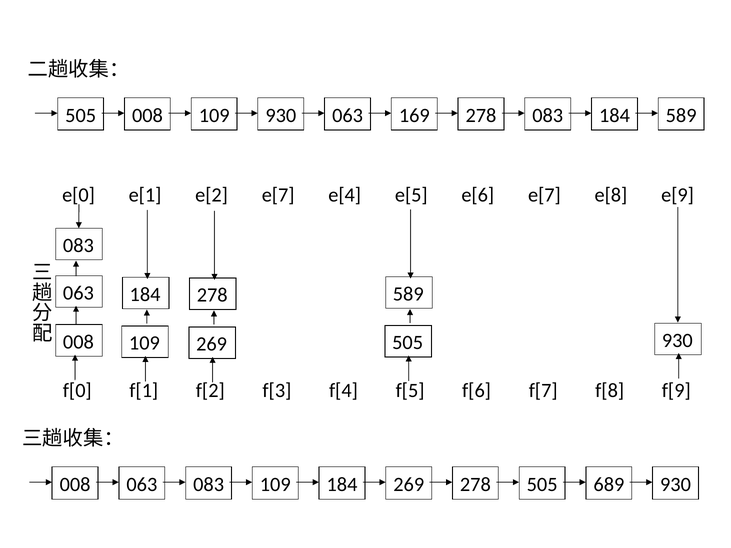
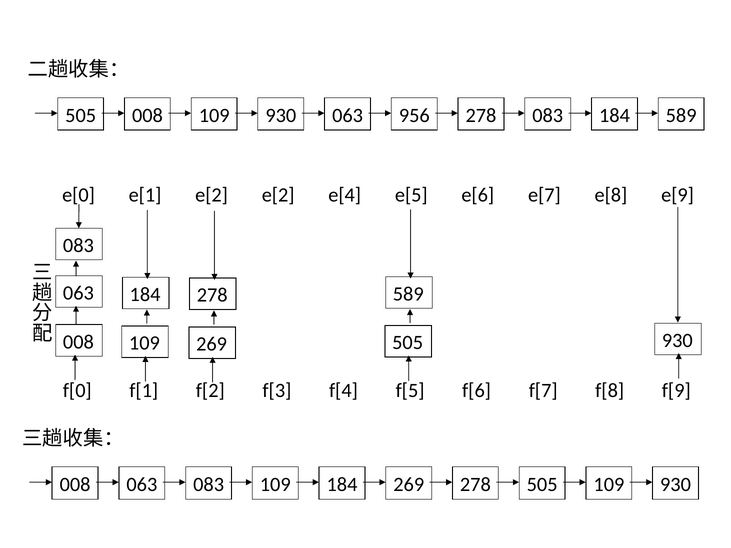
169: 169 -> 956
e[2 e[7: e[7 -> e[2
505 689: 689 -> 109
